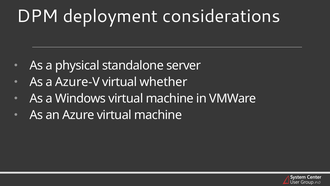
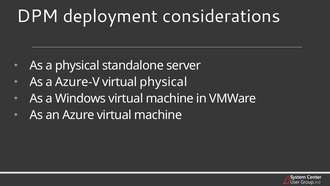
virtual whether: whether -> physical
